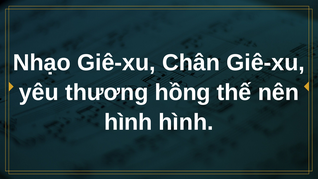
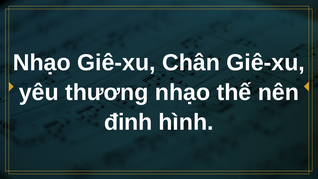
thương hồng: hồng -> nhạo
hình at (128, 122): hình -> đinh
